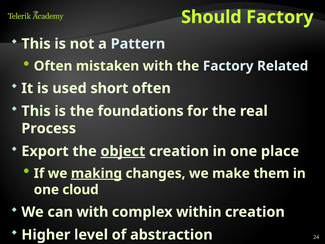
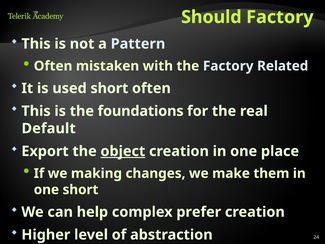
Process: Process -> Default
making underline: present -> none
one cloud: cloud -> short
can with: with -> help
within: within -> prefer
